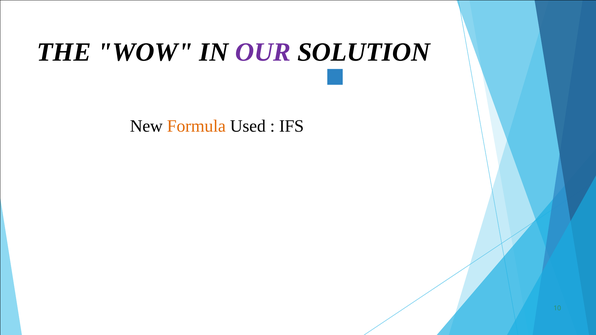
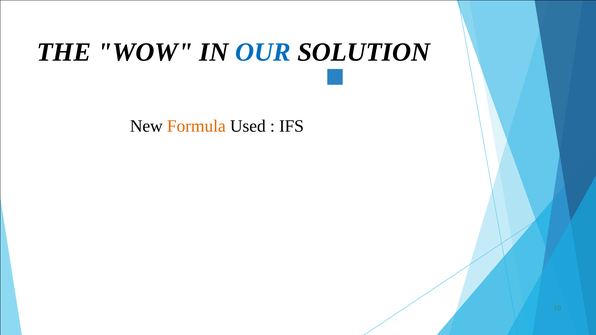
OUR colour: purple -> blue
